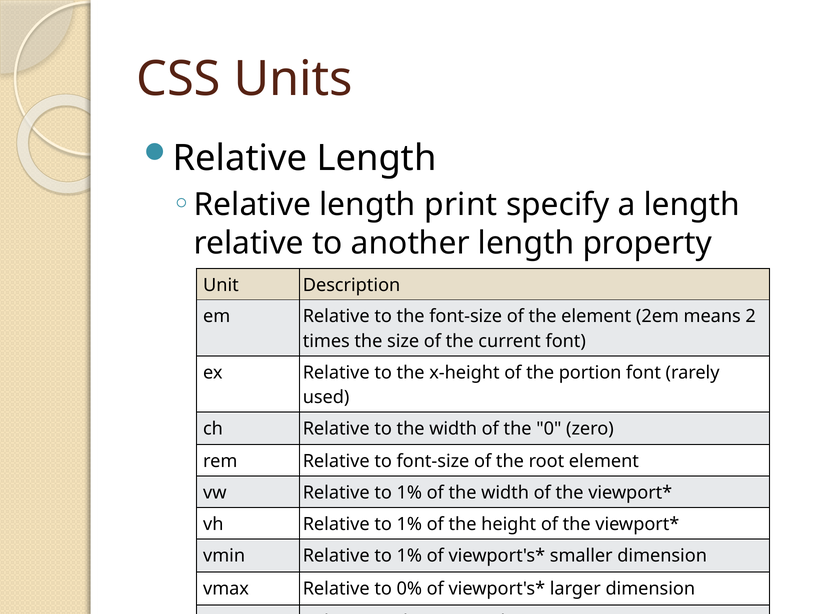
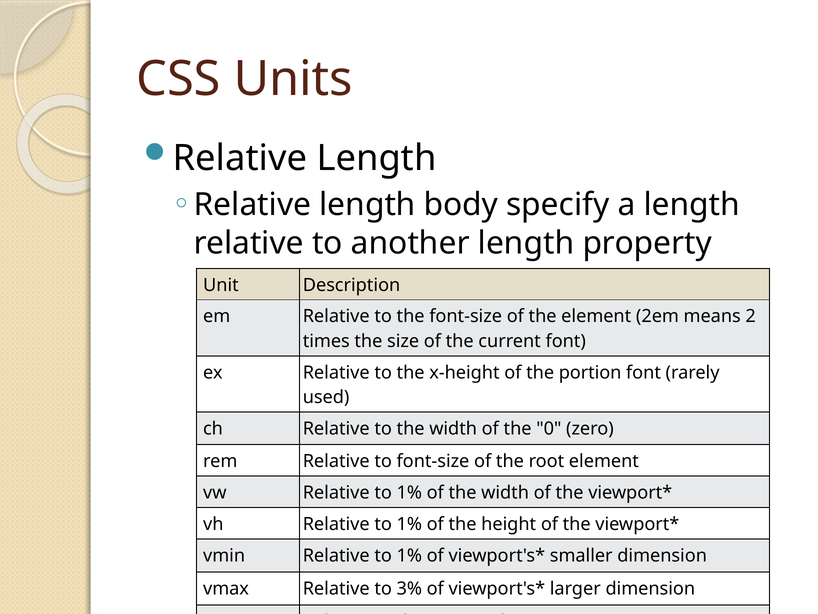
print: print -> body
0%: 0% -> 3%
